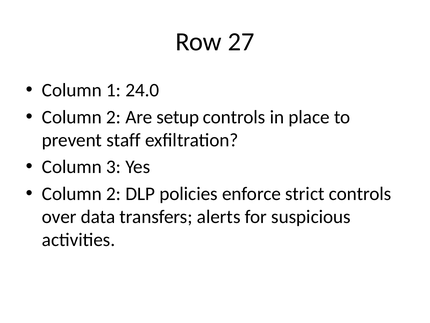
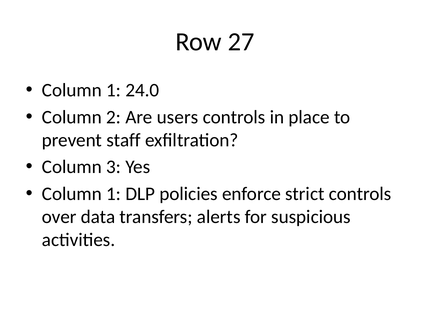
setup: setup -> users
2 at (114, 193): 2 -> 1
